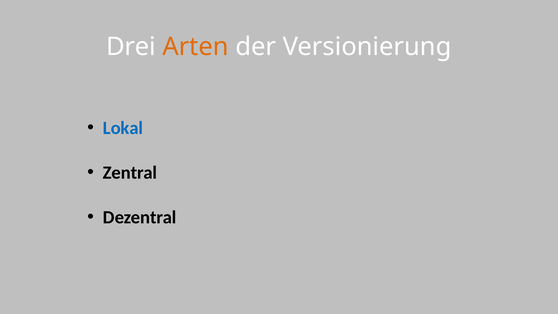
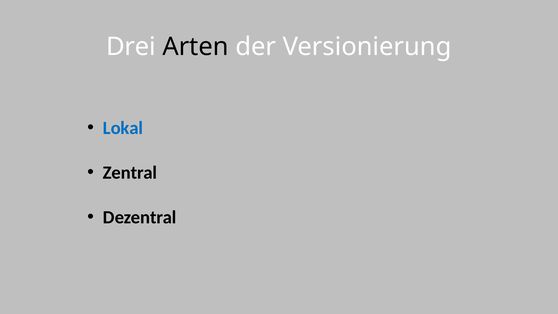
Arten colour: orange -> black
